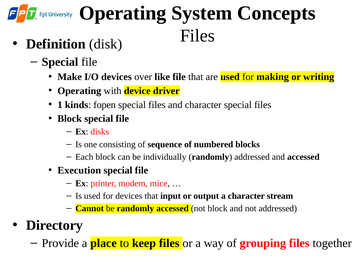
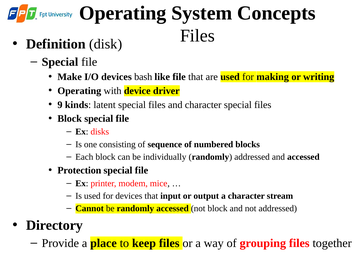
over: over -> bash
1: 1 -> 9
fopen: fopen -> latent
Execution: Execution -> Protection
